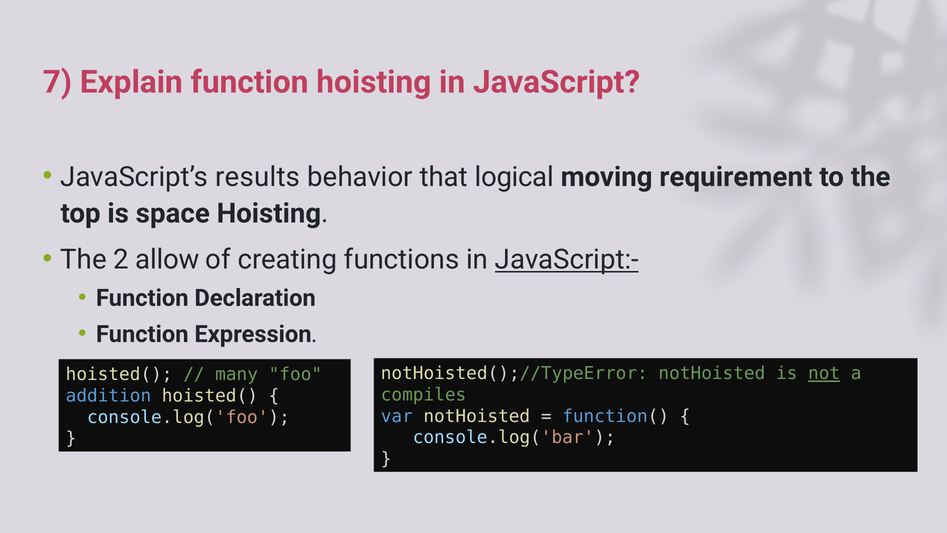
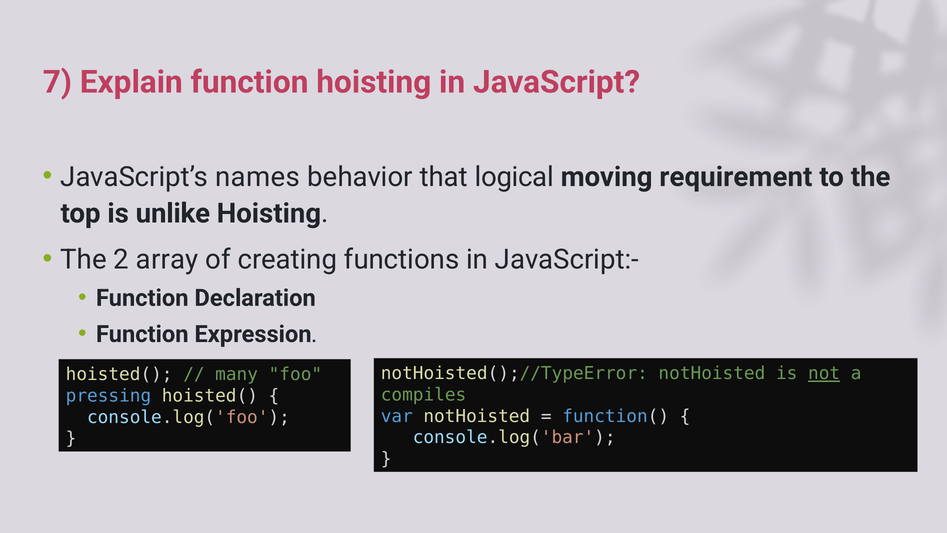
results: results -> names
space: space -> unlike
allow: allow -> array
JavaScript:- underline: present -> none
addition: addition -> pressing
